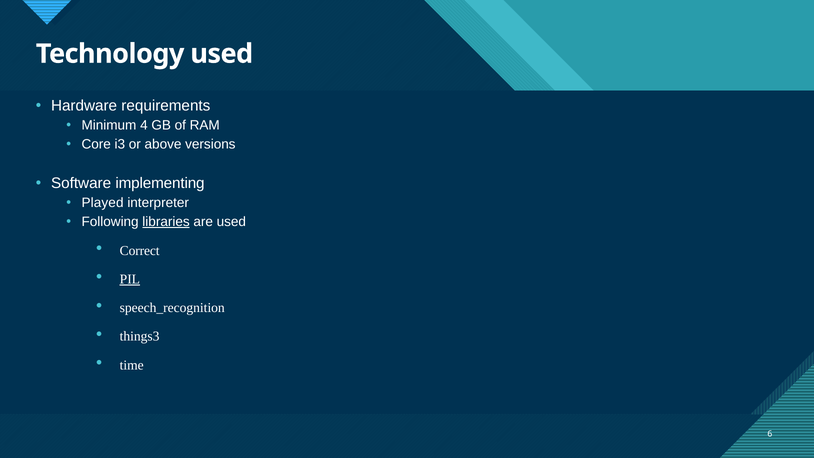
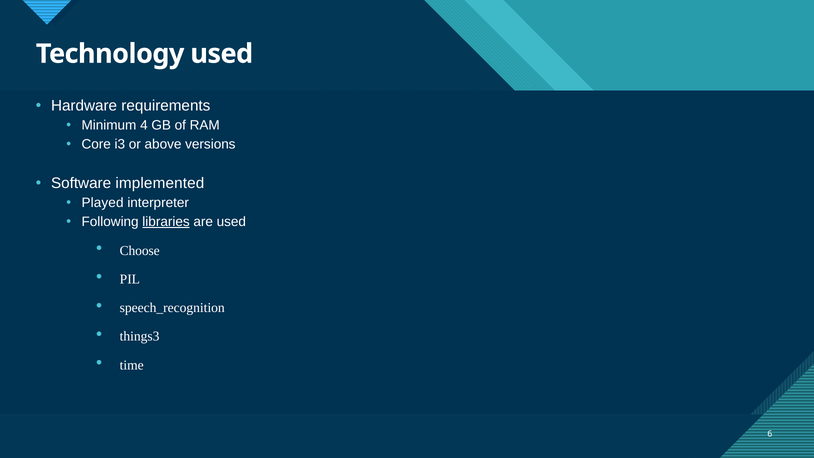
implementing: implementing -> implemented
Correct: Correct -> Choose
PIL underline: present -> none
